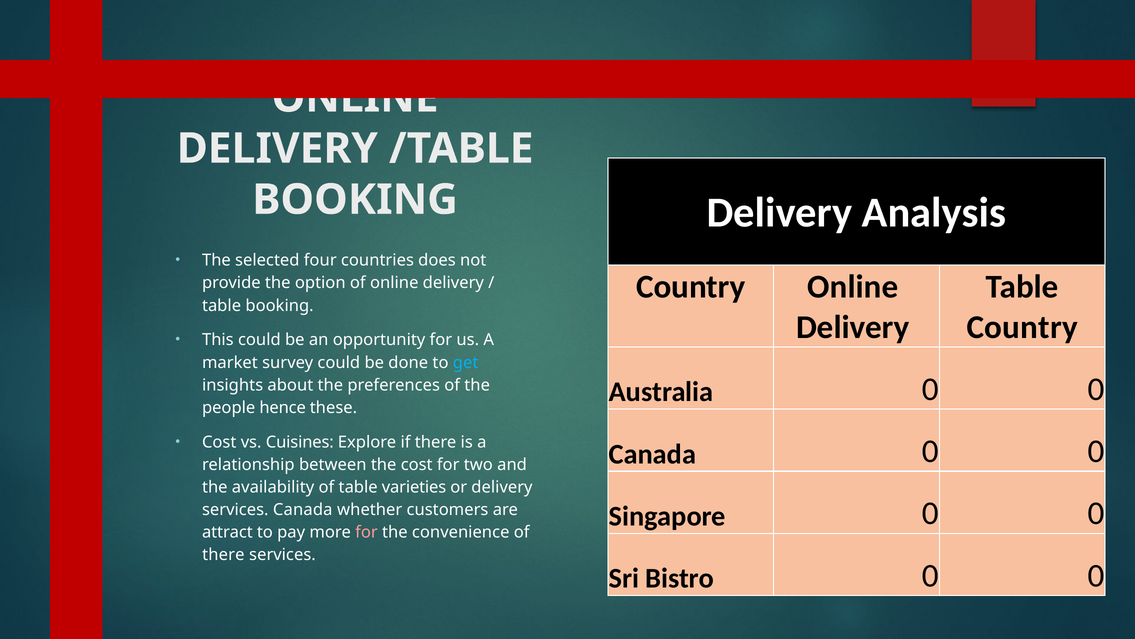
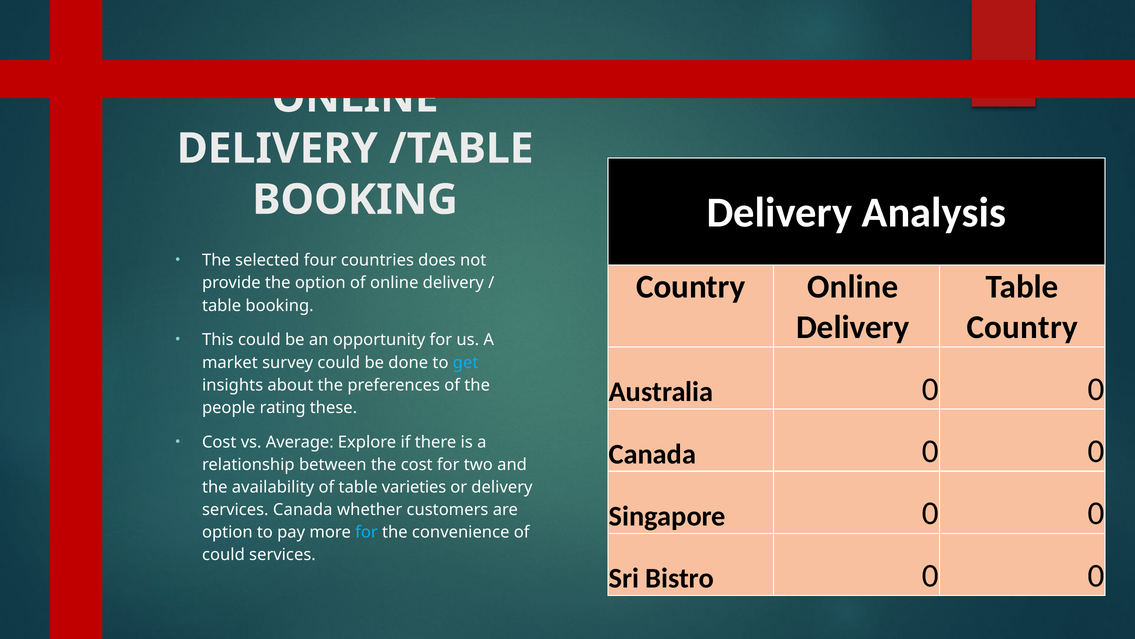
hence: hence -> rating
Cuisines: Cuisines -> Average
attract at (227, 532): attract -> option
for at (367, 532) colour: pink -> light blue
there at (223, 554): there -> could
